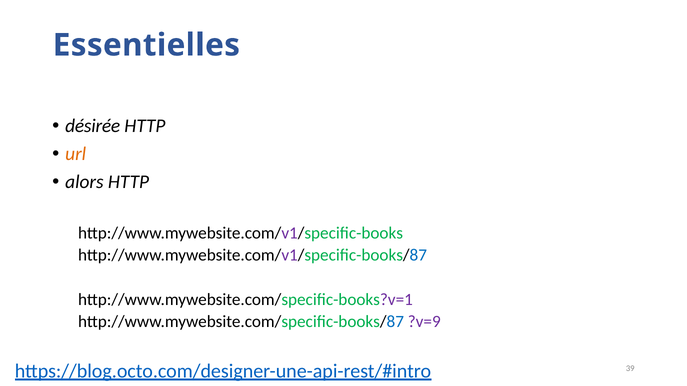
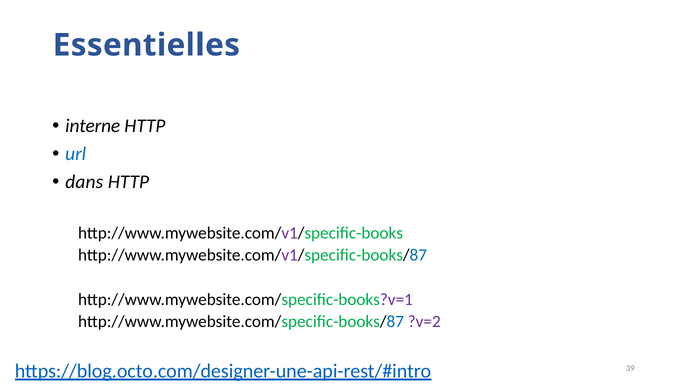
désirée: désirée -> interne
url colour: orange -> blue
alors: alors -> dans
?v=9: ?v=9 -> ?v=2
